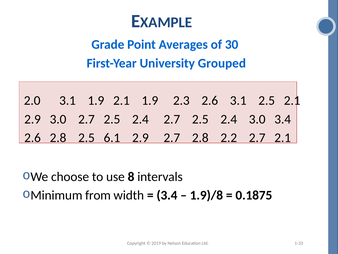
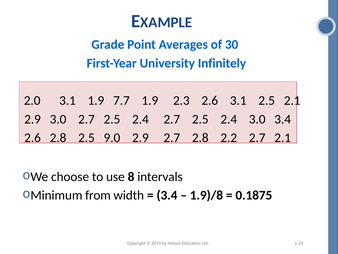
Grouped: Grouped -> Infinitely
1.9 2.1: 2.1 -> 7.7
6.1: 6.1 -> 9.0
